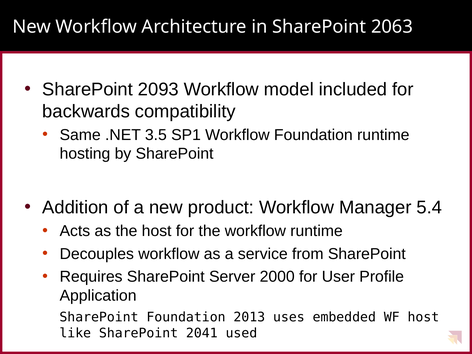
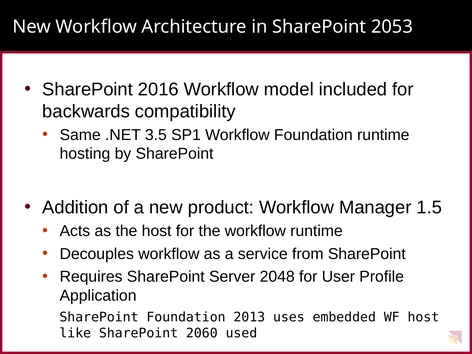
2063: 2063 -> 2053
2093: 2093 -> 2016
5.4: 5.4 -> 1.5
2000: 2000 -> 2048
2041: 2041 -> 2060
